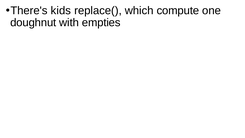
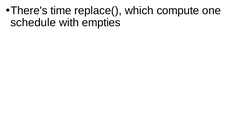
kids: kids -> time
doughnut: doughnut -> schedule
